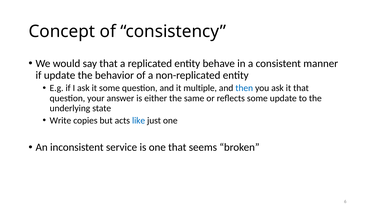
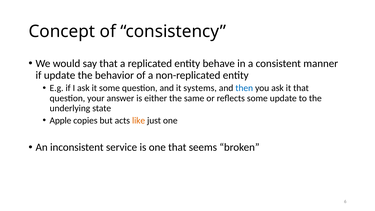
multiple: multiple -> systems
Write: Write -> Apple
like colour: blue -> orange
